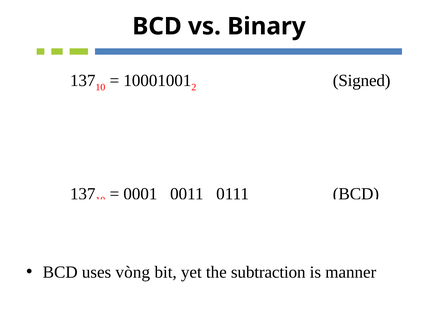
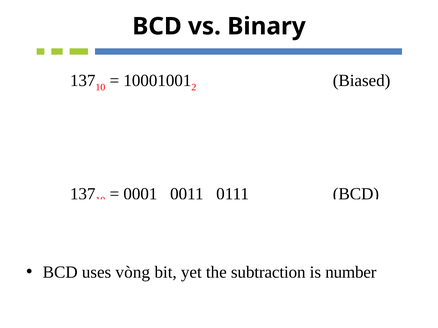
Signed: Signed -> Biased
manner: manner -> number
